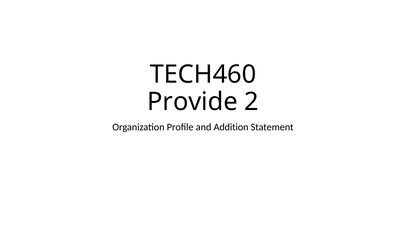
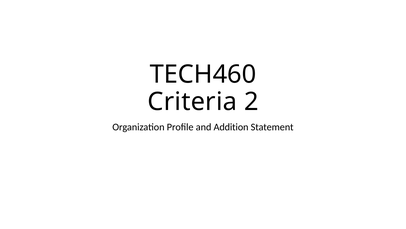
Provide: Provide -> Criteria
